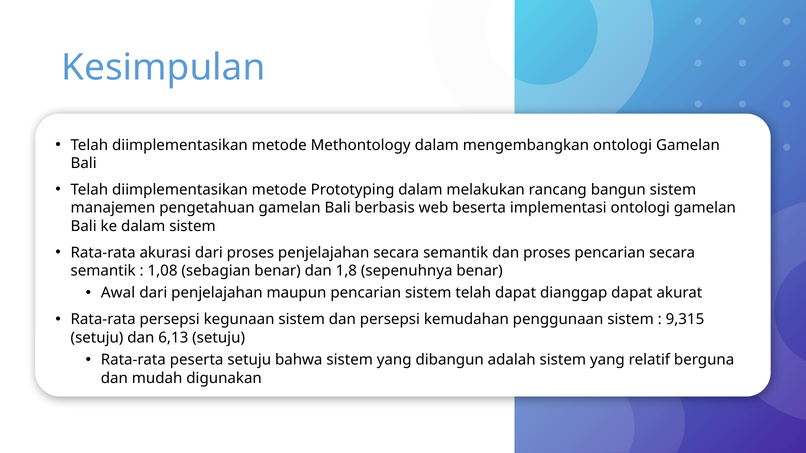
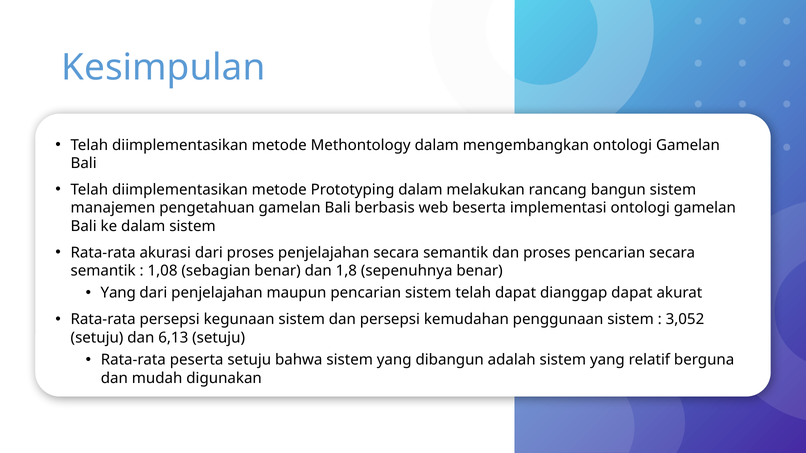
Awal at (118, 293): Awal -> Yang
9,315: 9,315 -> 3,052
